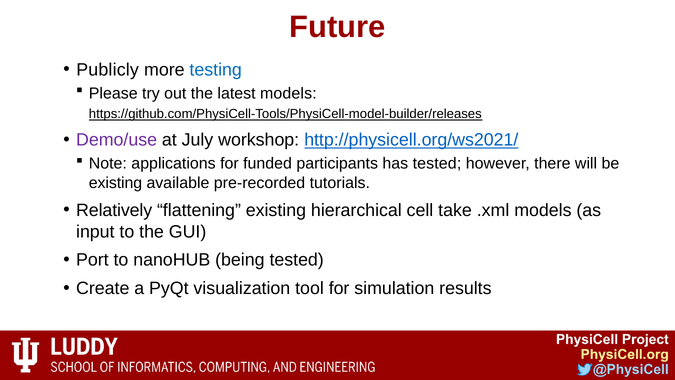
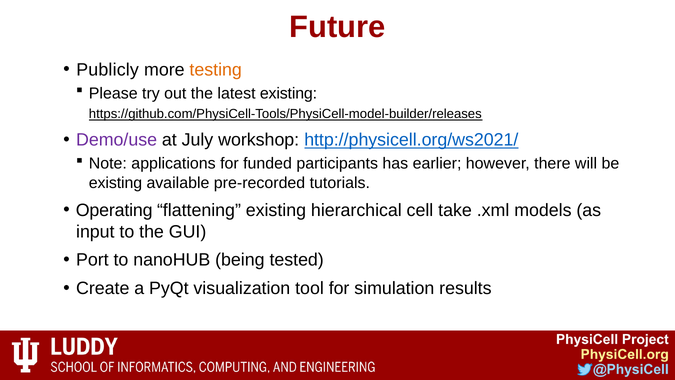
testing colour: blue -> orange
latest models: models -> existing
has tested: tested -> earlier
Relatively: Relatively -> Operating
